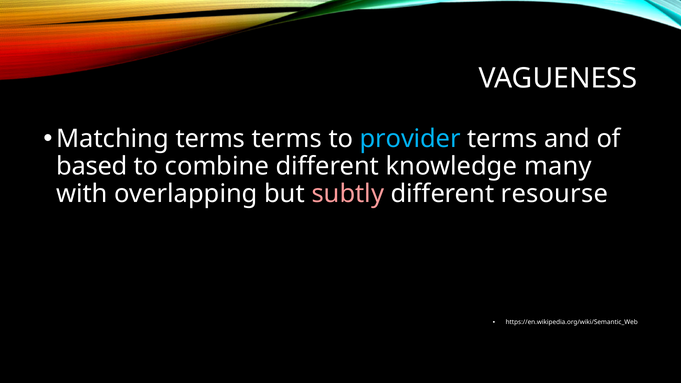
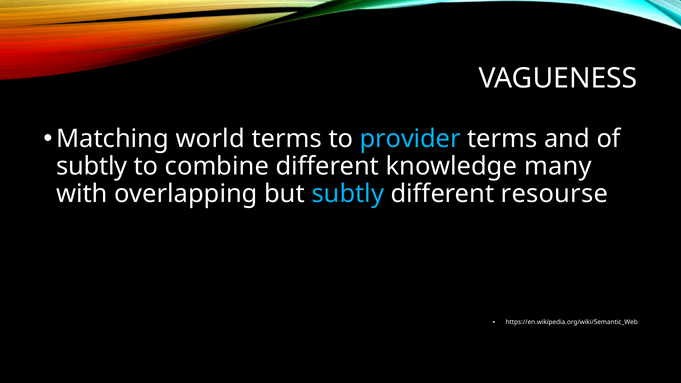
Matching terms: terms -> world
based at (92, 166): based -> subtly
subtly at (348, 194) colour: pink -> light blue
